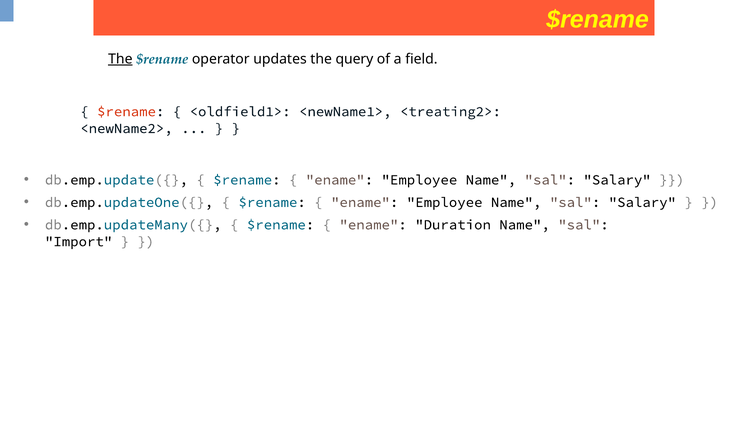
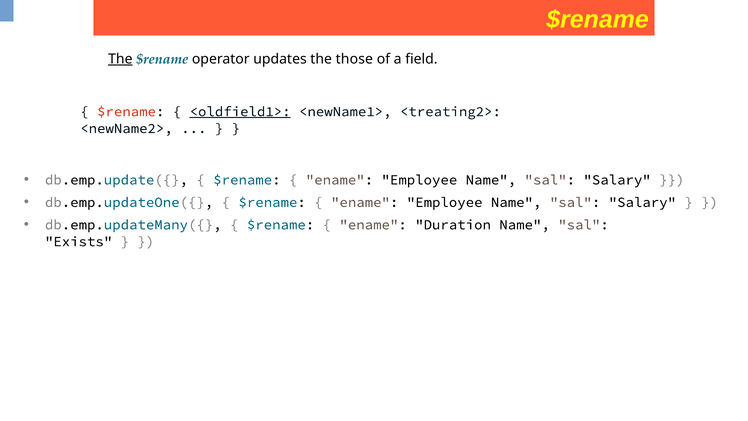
query: query -> those
<oldfield1> underline: none -> present
Import: Import -> Exists
